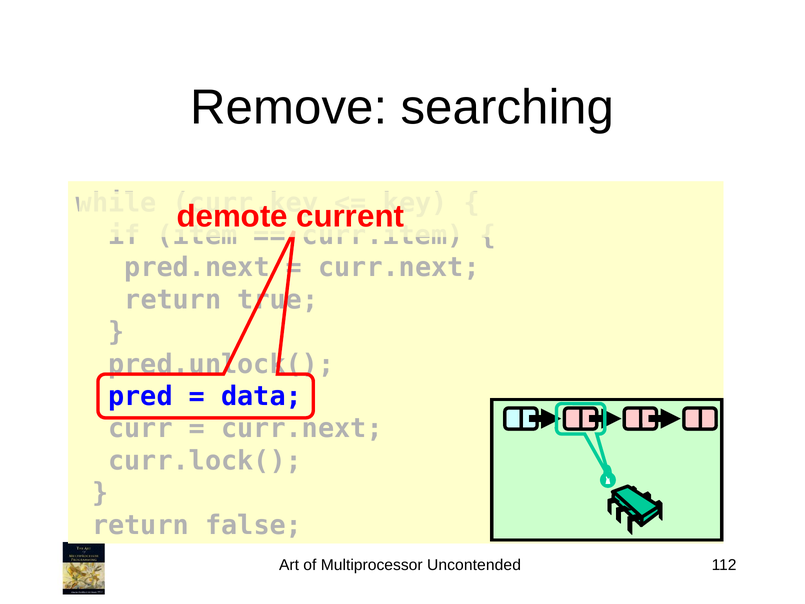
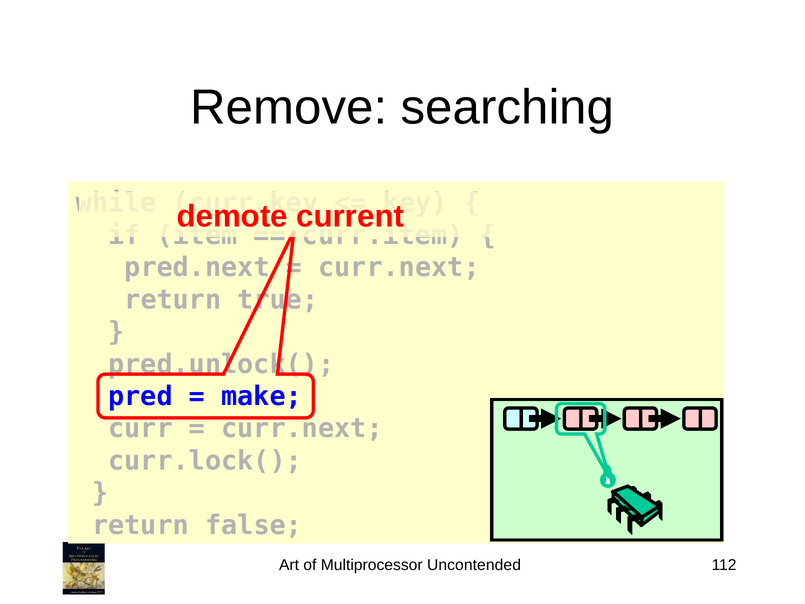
data: data -> make
